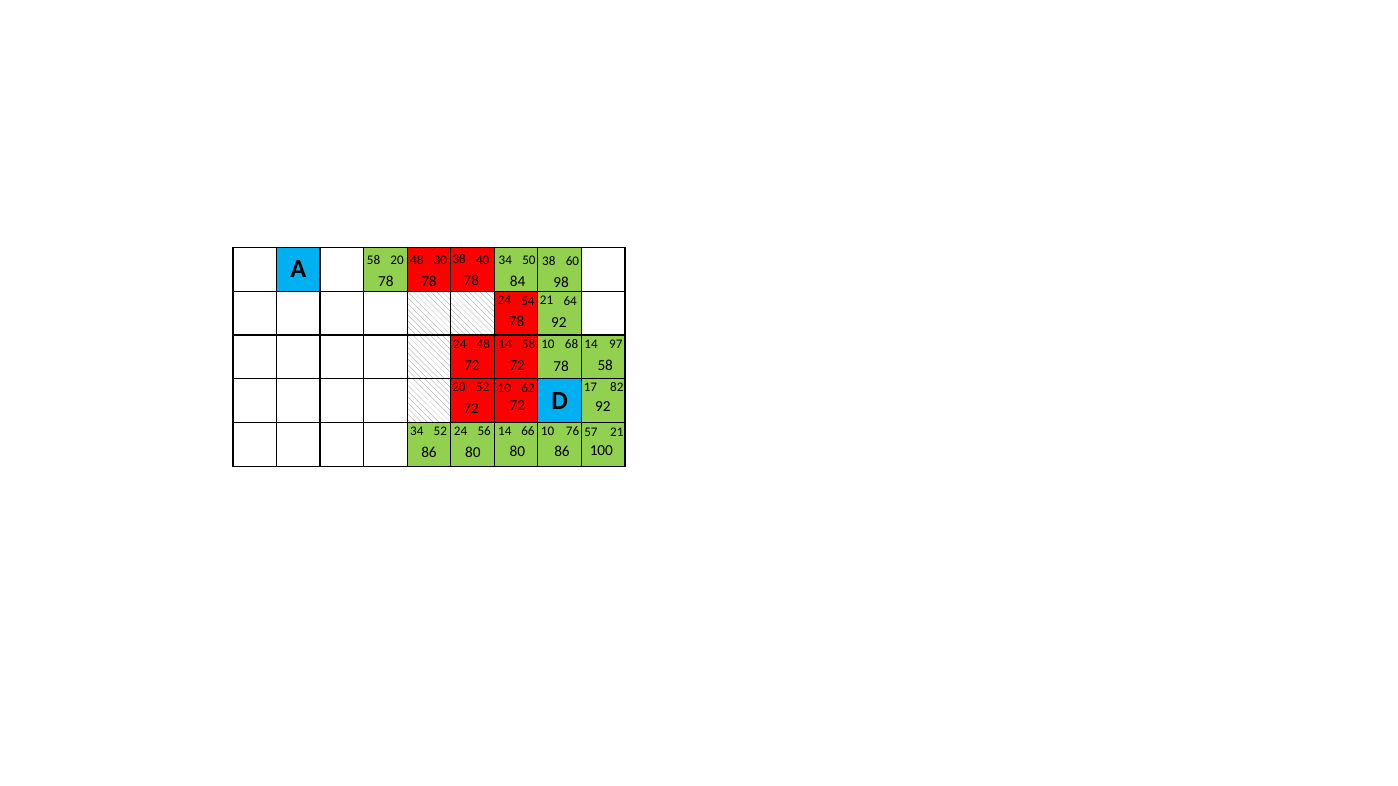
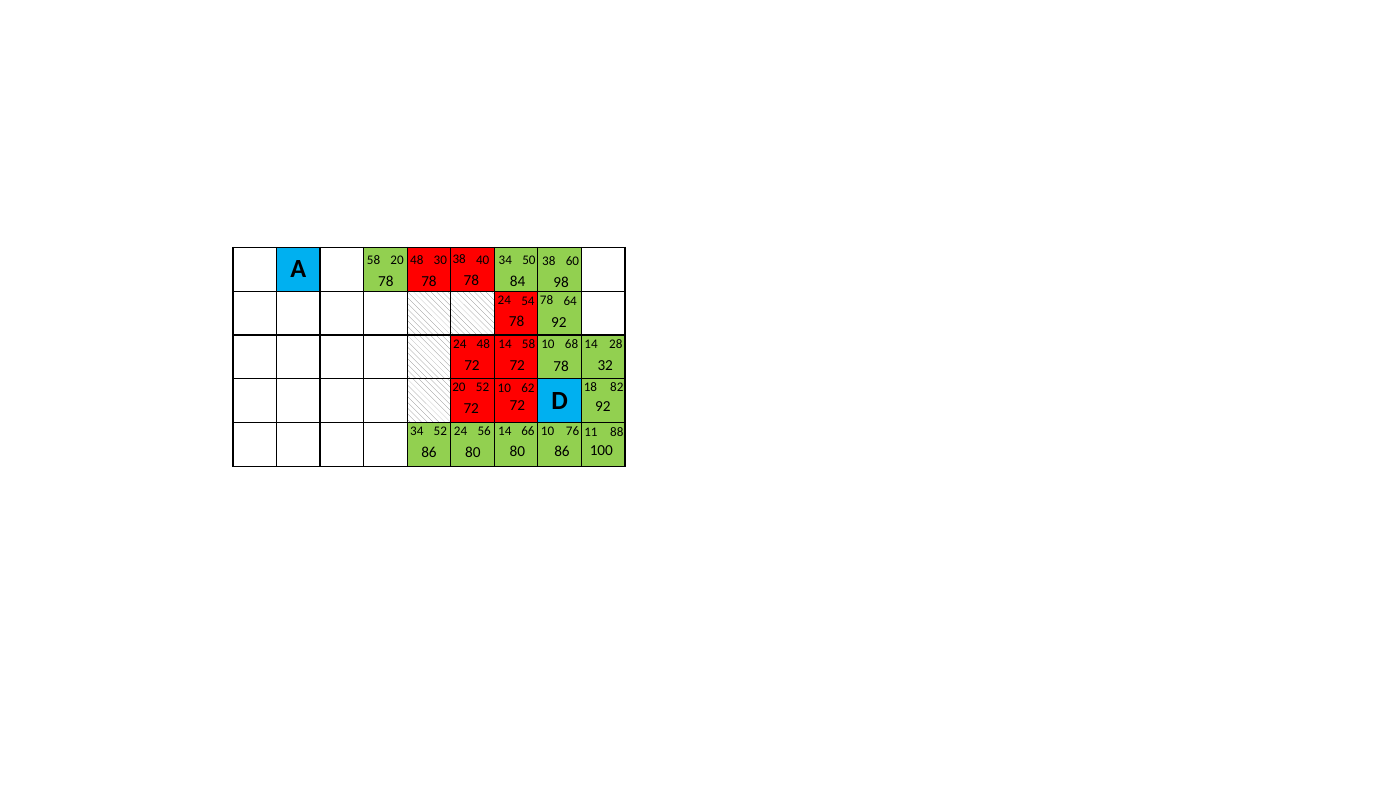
54 21: 21 -> 78
97: 97 -> 28
78 58: 58 -> 32
17: 17 -> 18
57: 57 -> 11
76 21: 21 -> 88
